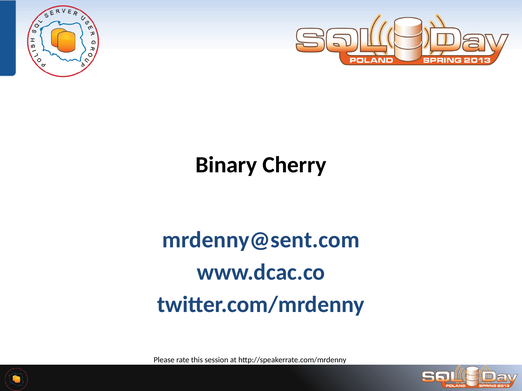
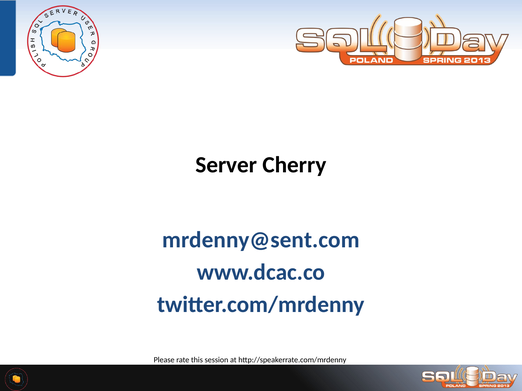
Binary: Binary -> Server
